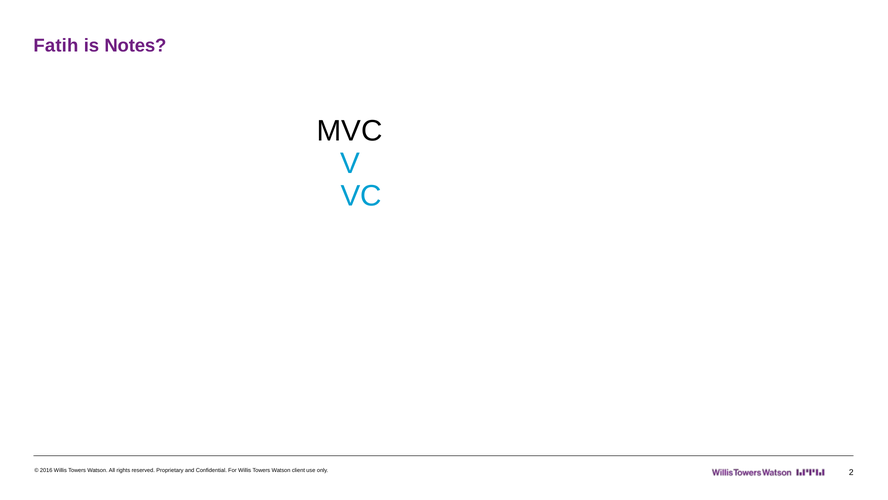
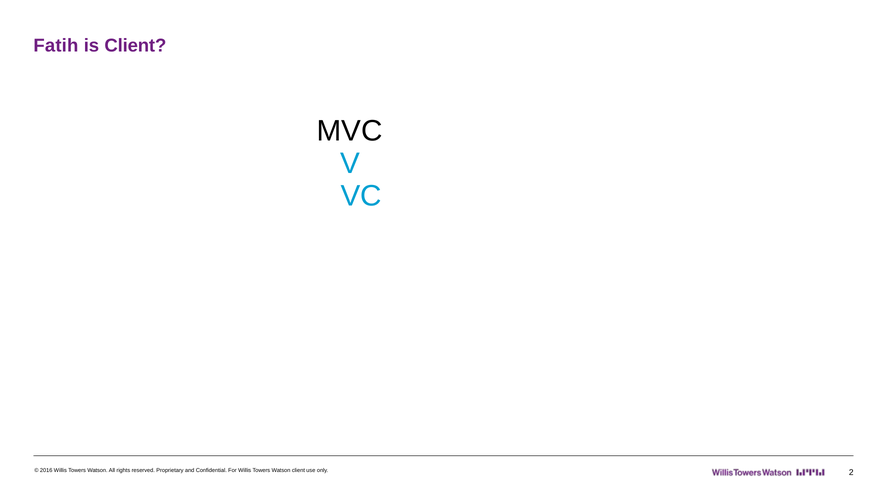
is Notes: Notes -> Client
